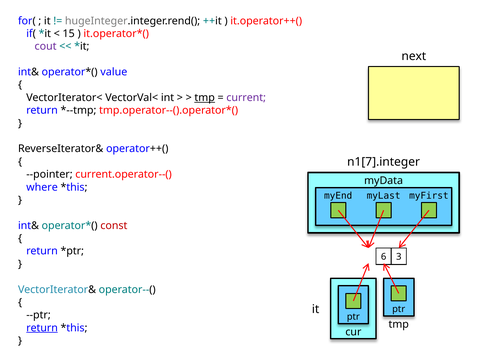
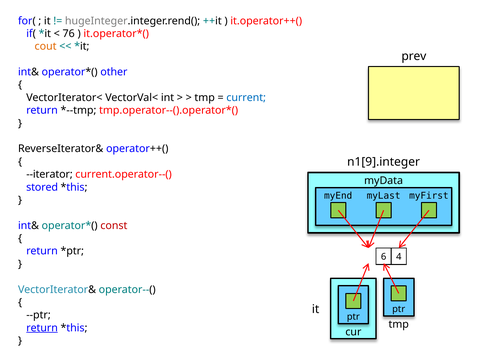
15: 15 -> 76
cout colour: purple -> orange
next: next -> prev
value: value -> other
tmp at (205, 98) underline: present -> none
current colour: purple -> blue
n1[7].integer: n1[7].integer -> n1[9].integer
--pointer: --pointer -> --iterator
where: where -> stored
3: 3 -> 4
